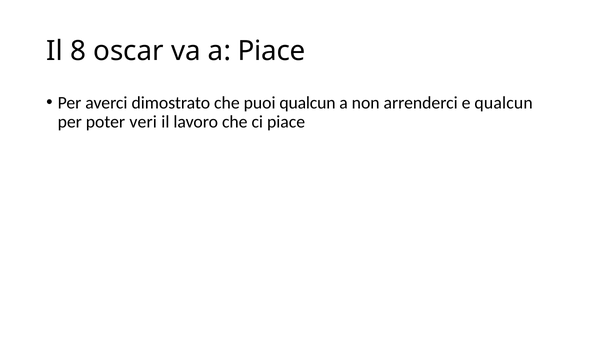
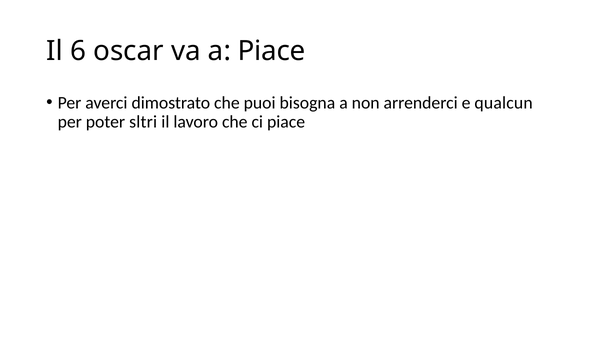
8: 8 -> 6
puoi qualcun: qualcun -> bisogna
veri: veri -> sltri
